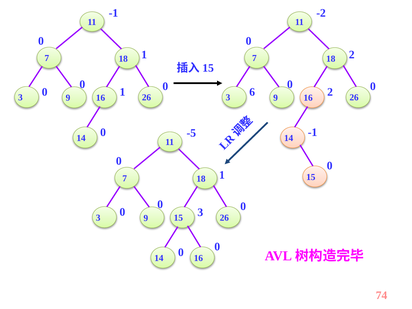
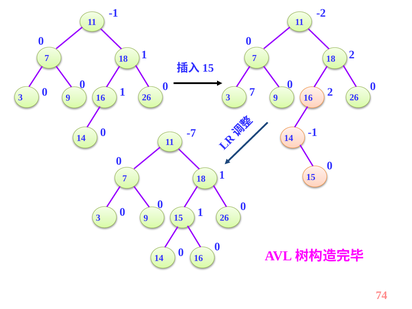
3 6: 6 -> 7
-5: -5 -> -7
15 3: 3 -> 1
